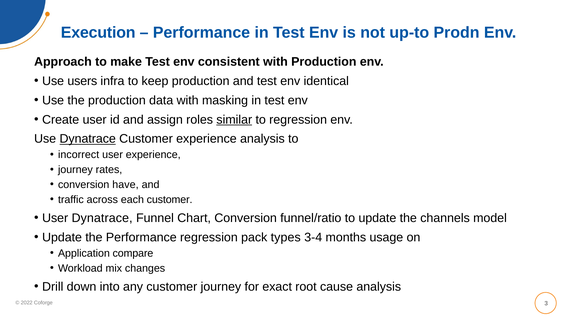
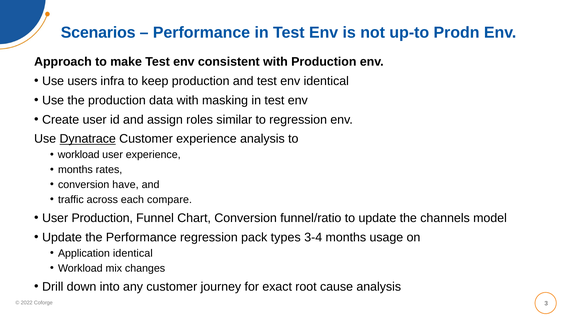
Execution: Execution -> Scenarios
similar underline: present -> none
incorrect at (79, 154): incorrect -> workload
journey at (75, 169): journey -> months
each customer: customer -> compare
User Dynatrace: Dynatrace -> Production
Application compare: compare -> identical
